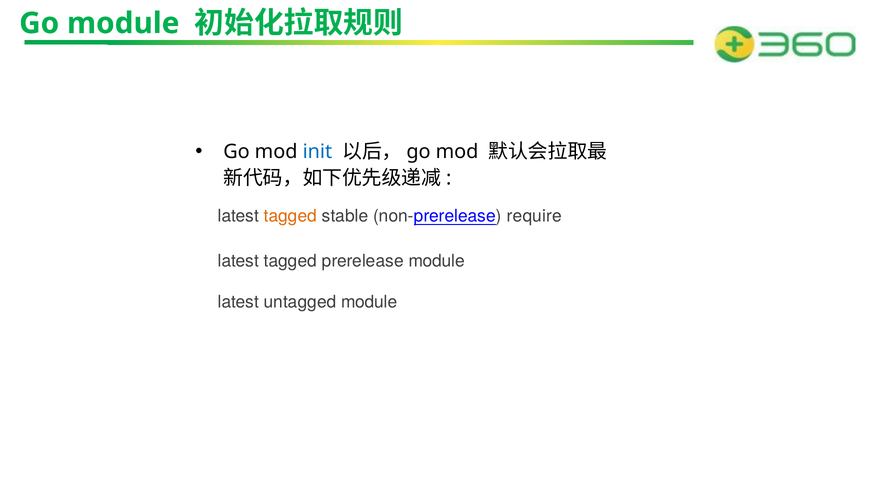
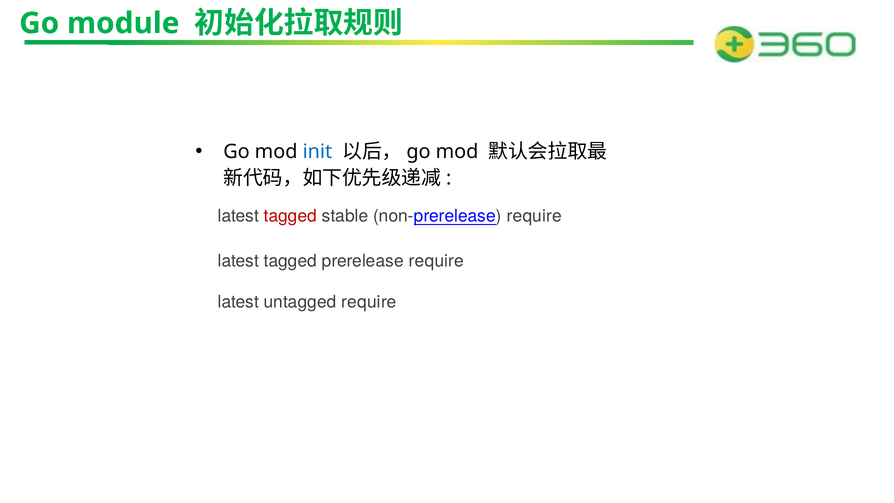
tagged at (290, 216) colour: orange -> red
prerelease module: module -> require
untagged module: module -> require
